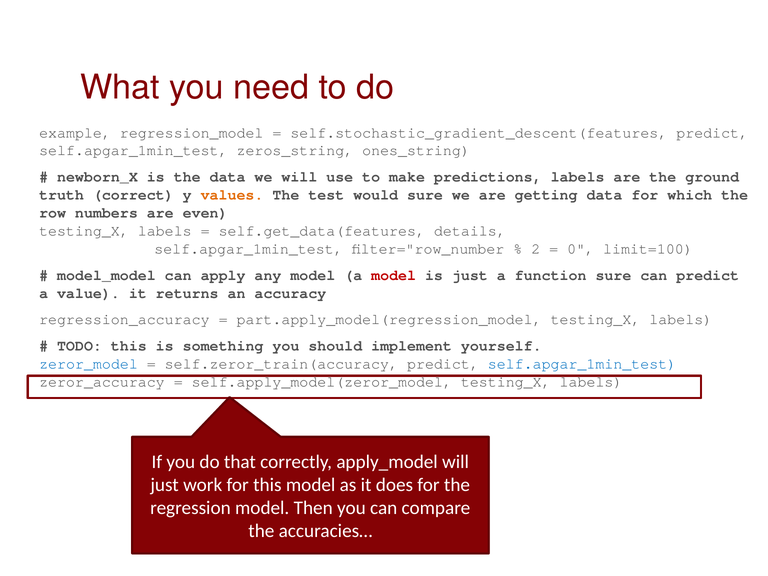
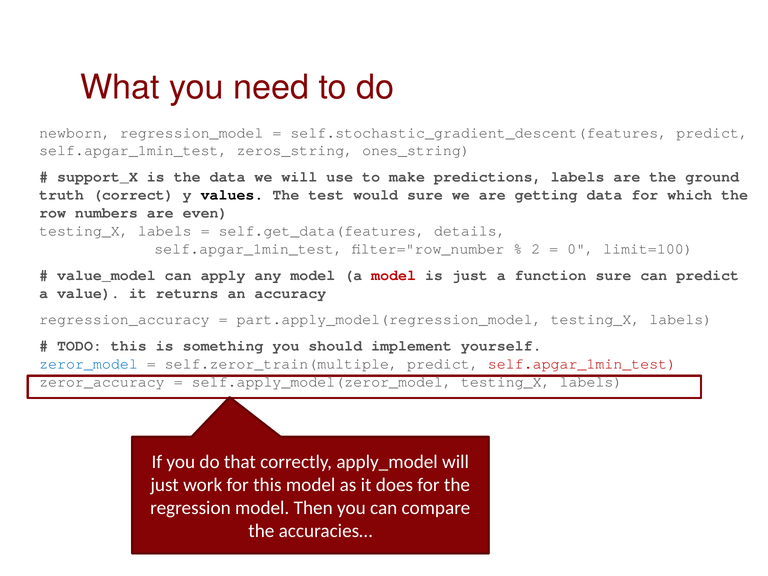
example: example -> newborn
newborn_X: newborn_X -> support_X
values colour: orange -> black
model_model: model_model -> value_model
self.zeror_train(accuracy: self.zeror_train(accuracy -> self.zeror_train(multiple
self.apgar_1min_test at (582, 364) colour: blue -> red
